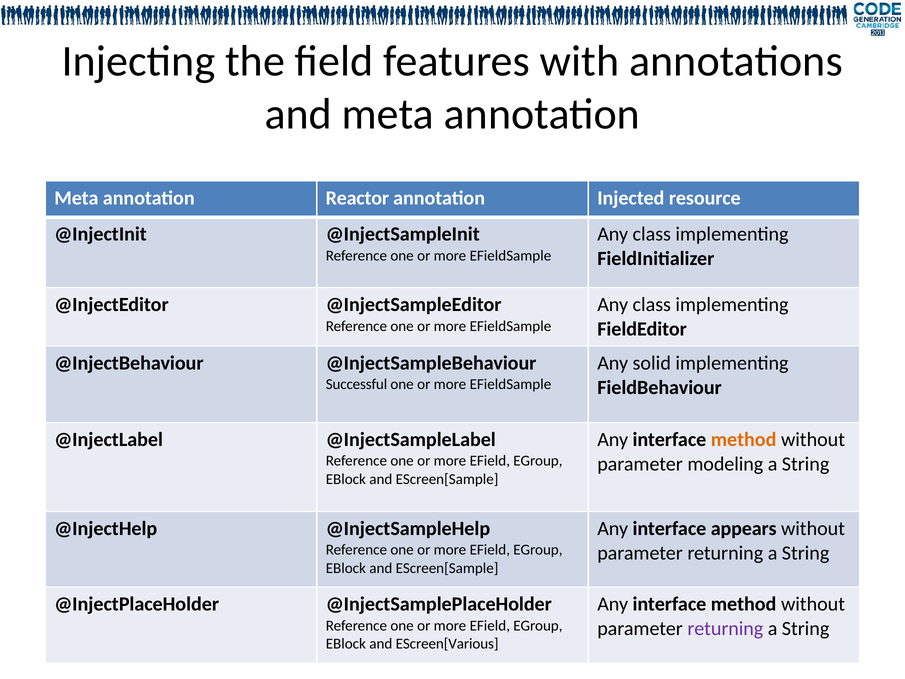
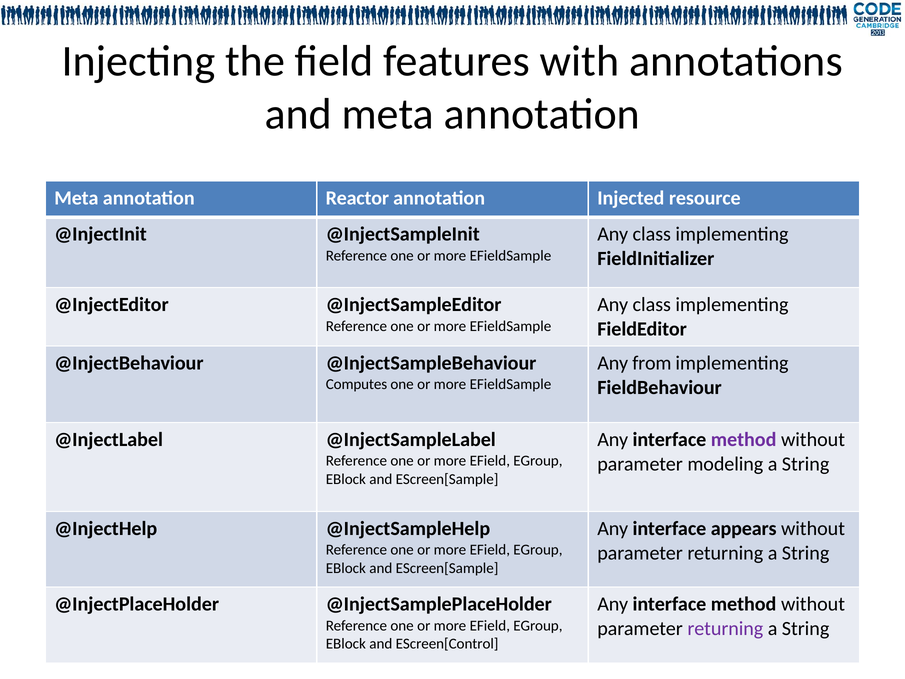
solid: solid -> from
Successful: Successful -> Computes
method at (744, 439) colour: orange -> purple
EScreen[Various: EScreen[Various -> EScreen[Control
